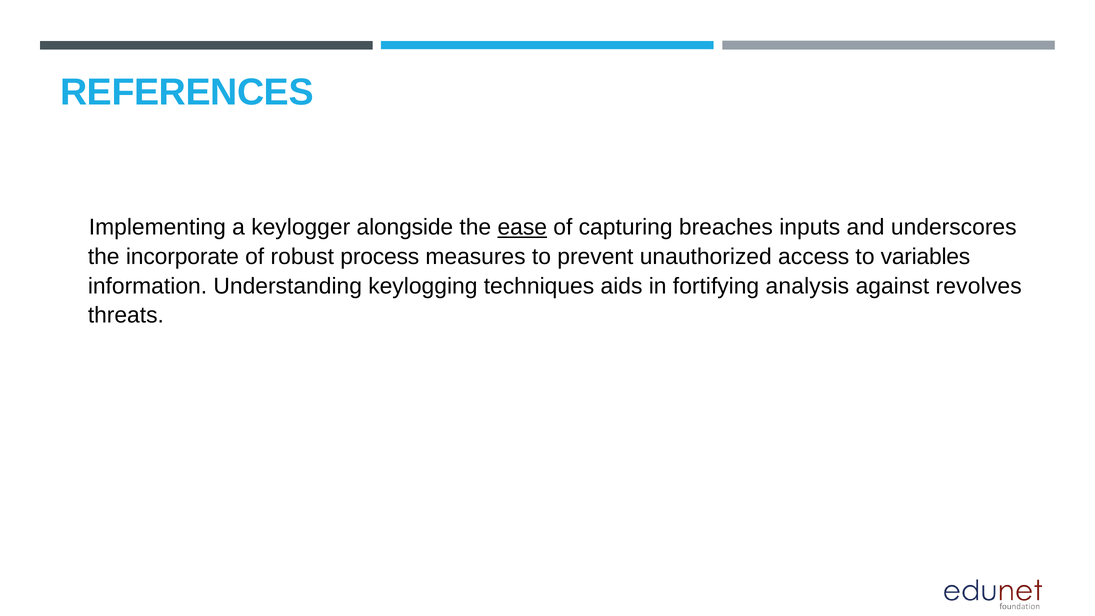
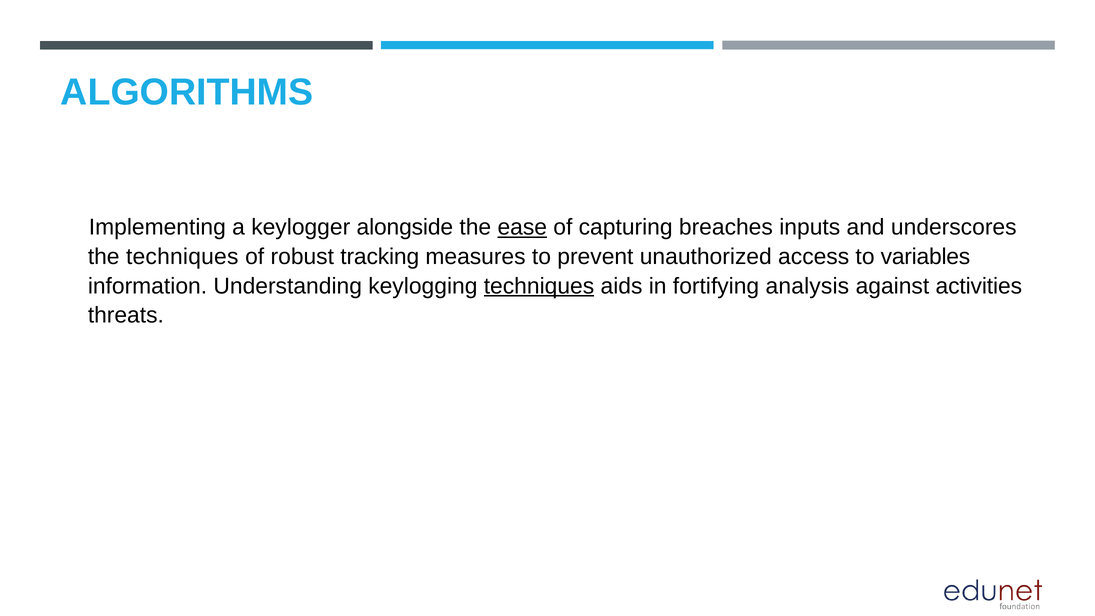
REFERENCES: REFERENCES -> ALGORITHMS
the incorporate: incorporate -> techniques
process: process -> tracking
techniques at (539, 286) underline: none -> present
revolves: revolves -> activities
